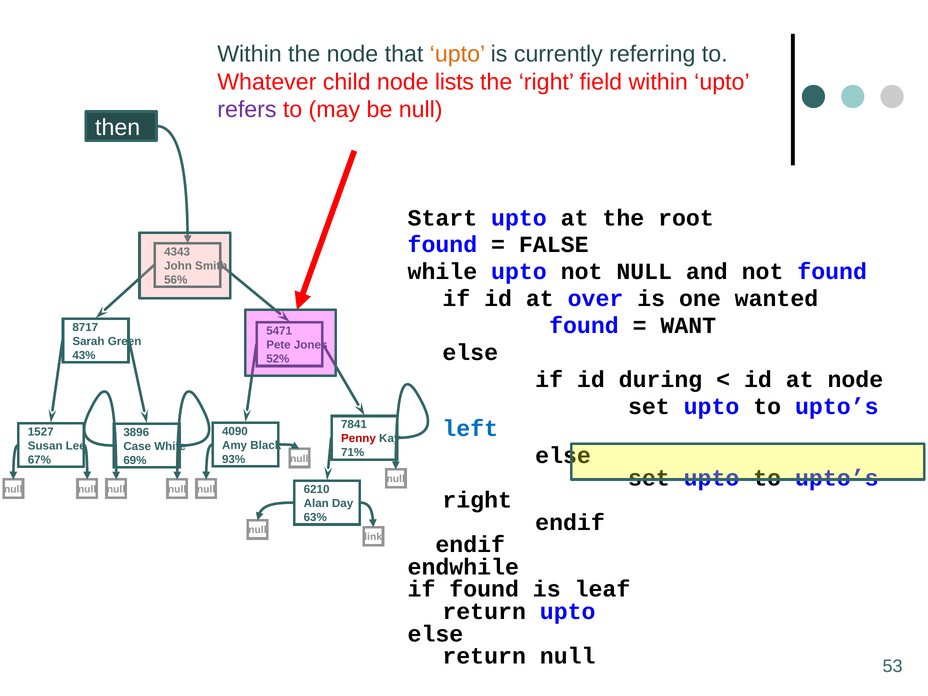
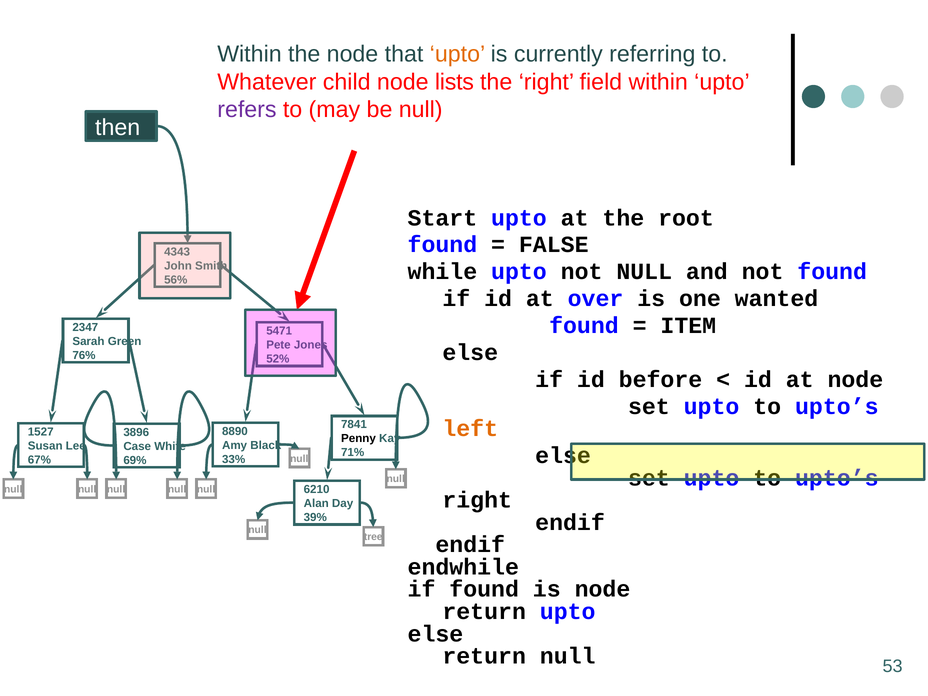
WANT: WANT -> ITEM
8717: 8717 -> 2347
43%: 43% -> 76%
during: during -> before
left colour: blue -> orange
4090: 4090 -> 8890
Penny colour: red -> black
93%: 93% -> 33%
63%: 63% -> 39%
link: link -> tree
is leaf: leaf -> node
